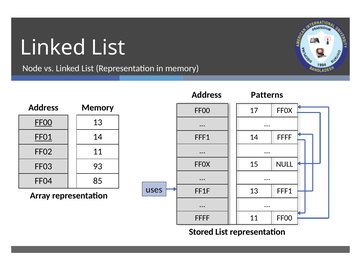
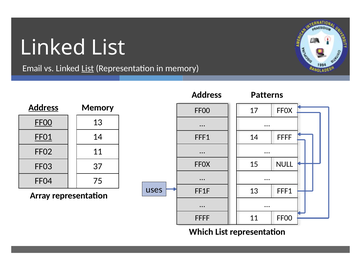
Node: Node -> Email
List at (88, 68) underline: none -> present
Address at (43, 108) underline: none -> present
93: 93 -> 37
85: 85 -> 75
Stored: Stored -> Which
